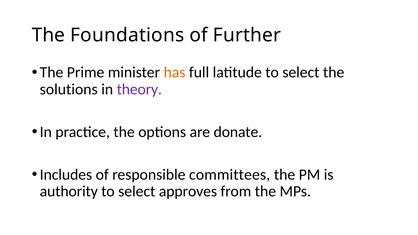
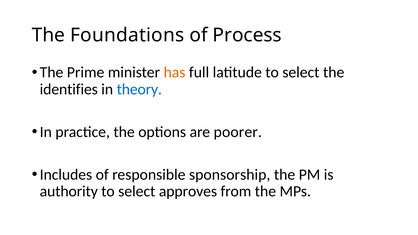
Further: Further -> Process
solutions: solutions -> identifies
theory colour: purple -> blue
donate: donate -> poorer
committees: committees -> sponsorship
